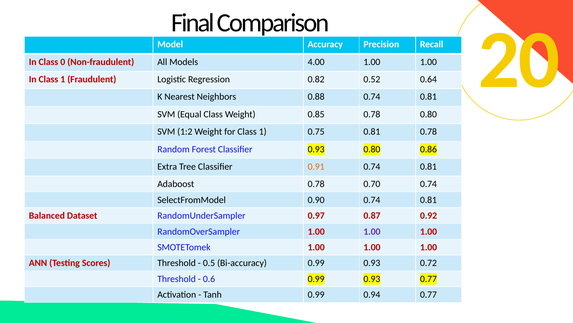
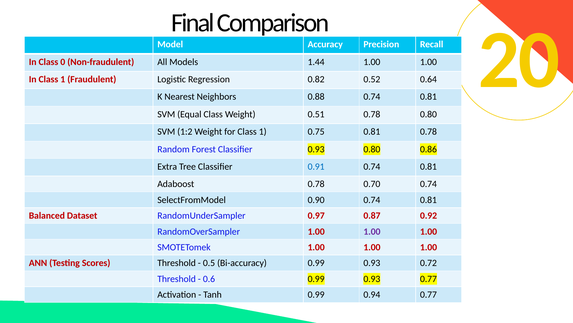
4.00: 4.00 -> 1.44
0.85: 0.85 -> 0.51
0.91 colour: orange -> blue
